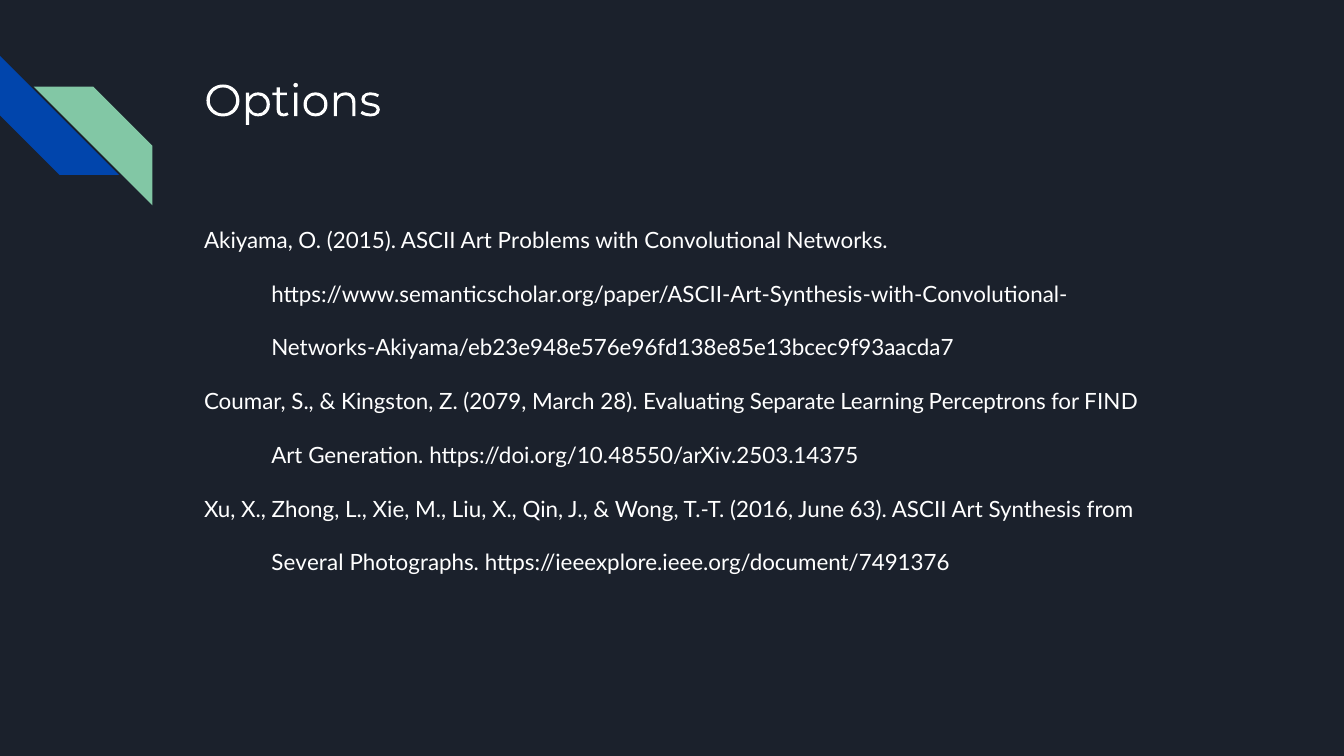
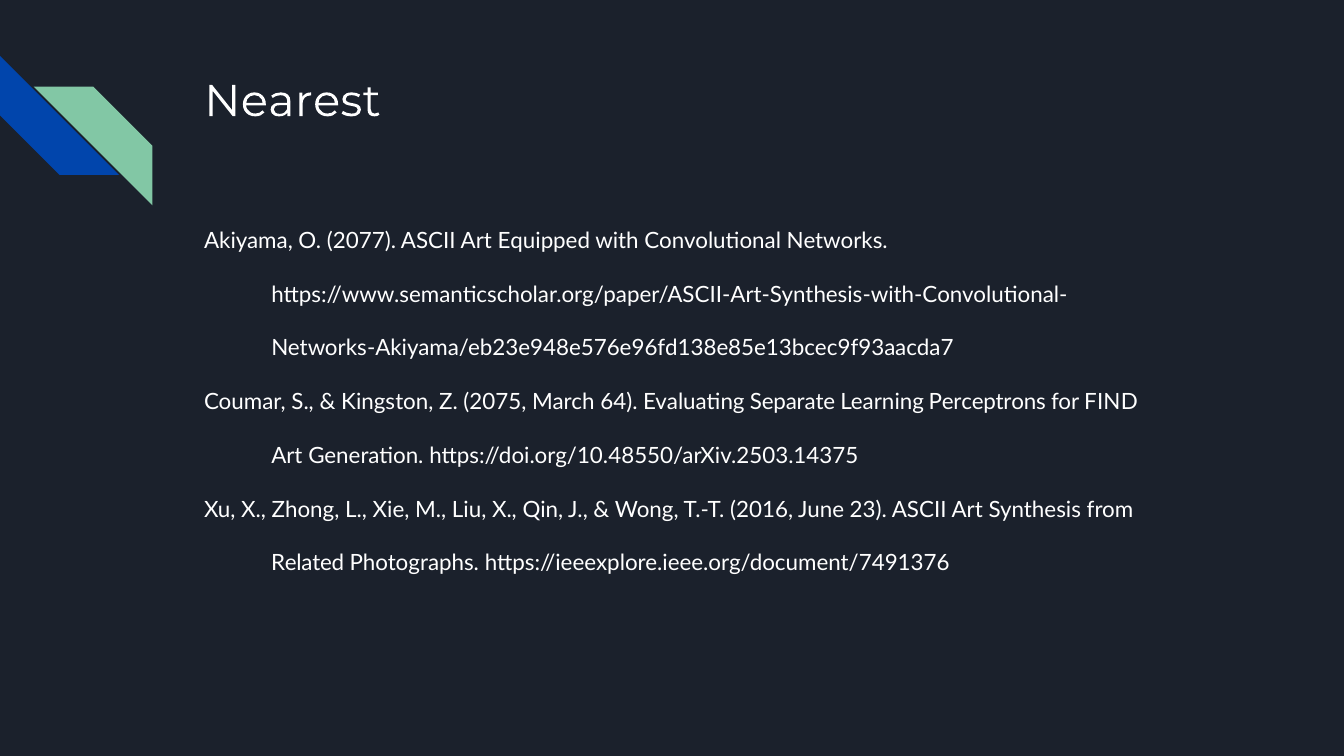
Options: Options -> Nearest
2015: 2015 -> 2077
Problems: Problems -> Equipped
2079: 2079 -> 2075
28: 28 -> 64
63: 63 -> 23
Several: Several -> Related
